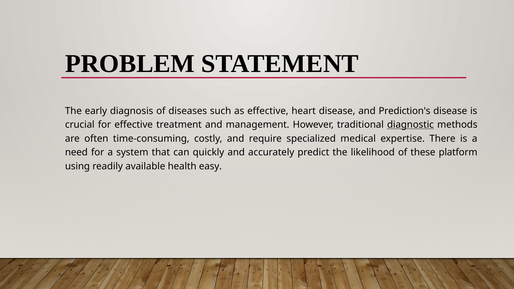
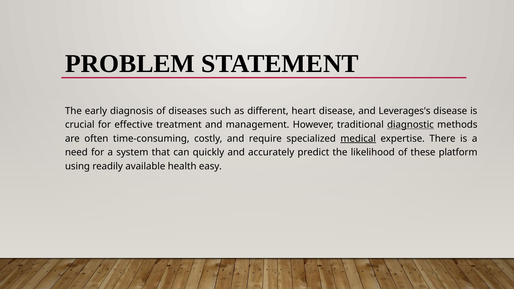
as effective: effective -> different
Prediction's: Prediction's -> Leverages's
medical underline: none -> present
